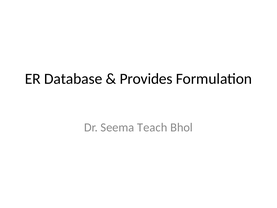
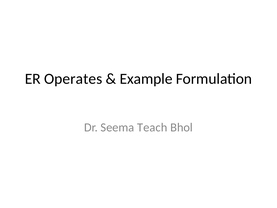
Database: Database -> Operates
Provides: Provides -> Example
